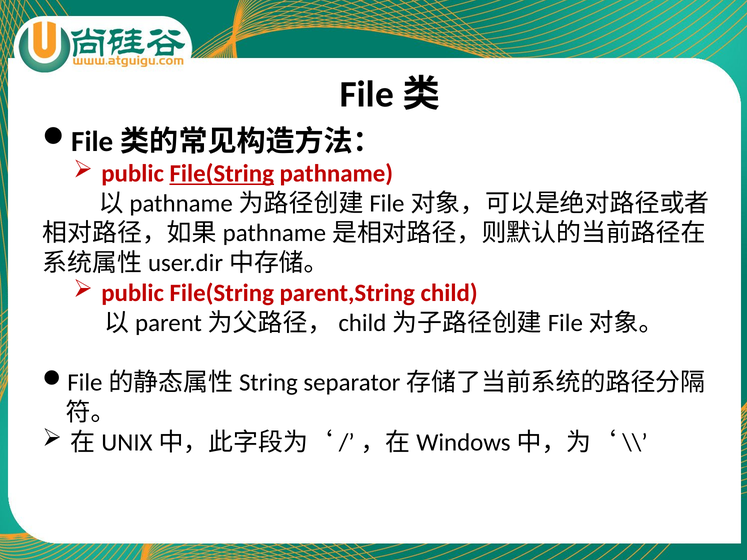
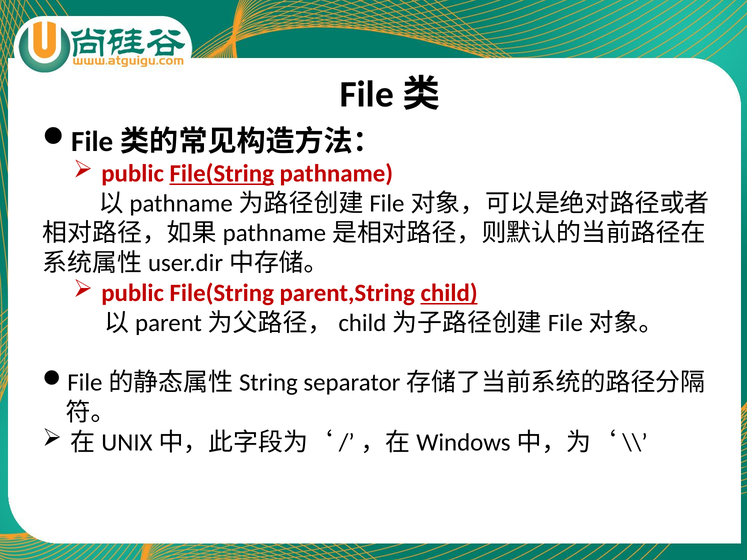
child underline: none -> present
